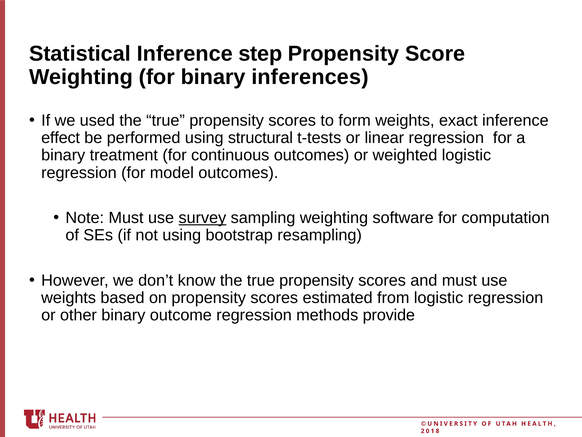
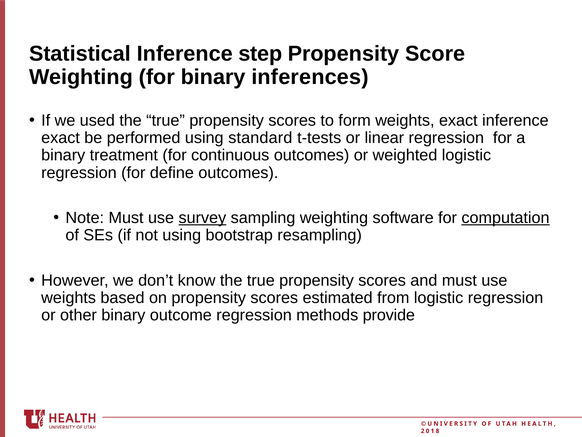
effect at (61, 138): effect -> exact
structural: structural -> standard
model: model -> define
computation underline: none -> present
